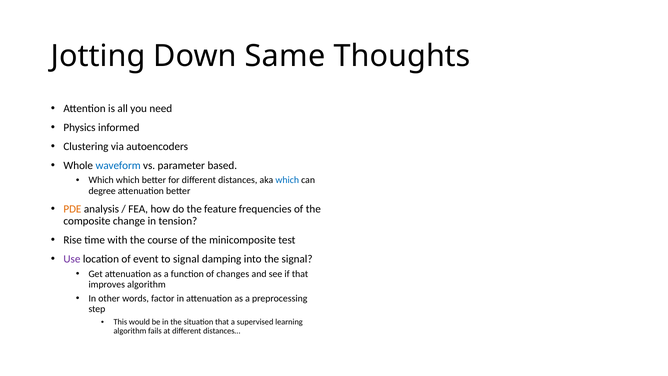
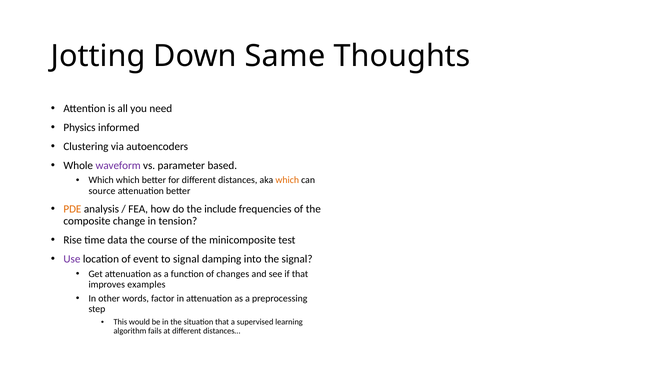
waveform colour: blue -> purple
which at (287, 180) colour: blue -> orange
degree: degree -> source
feature: feature -> include
with: with -> data
improves algorithm: algorithm -> examples
